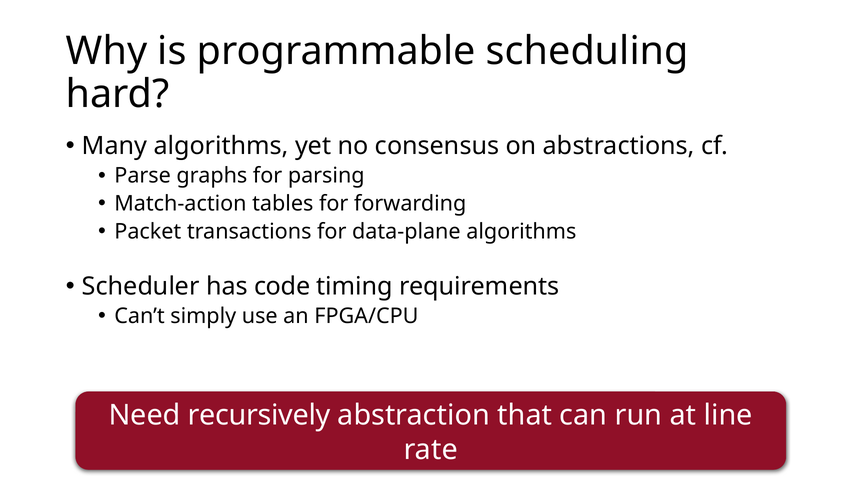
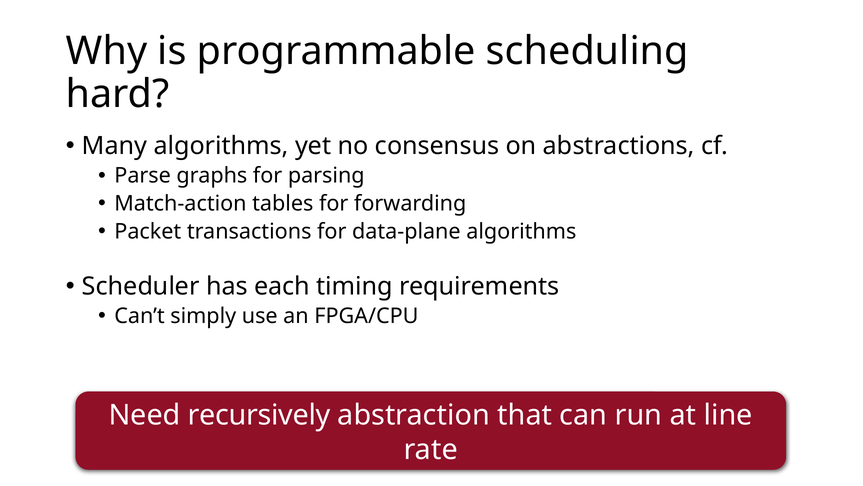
code: code -> each
